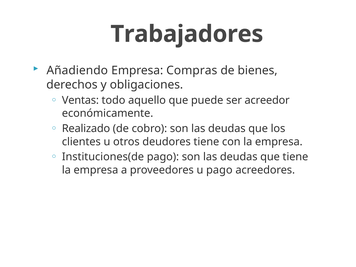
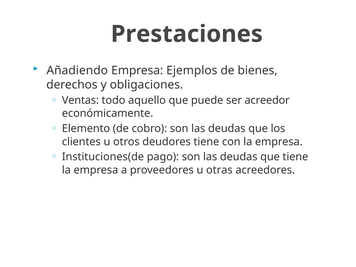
Trabajadores: Trabajadores -> Prestaciones
Compras: Compras -> Ejemplos
Realizado: Realizado -> Elemento
u pago: pago -> otras
